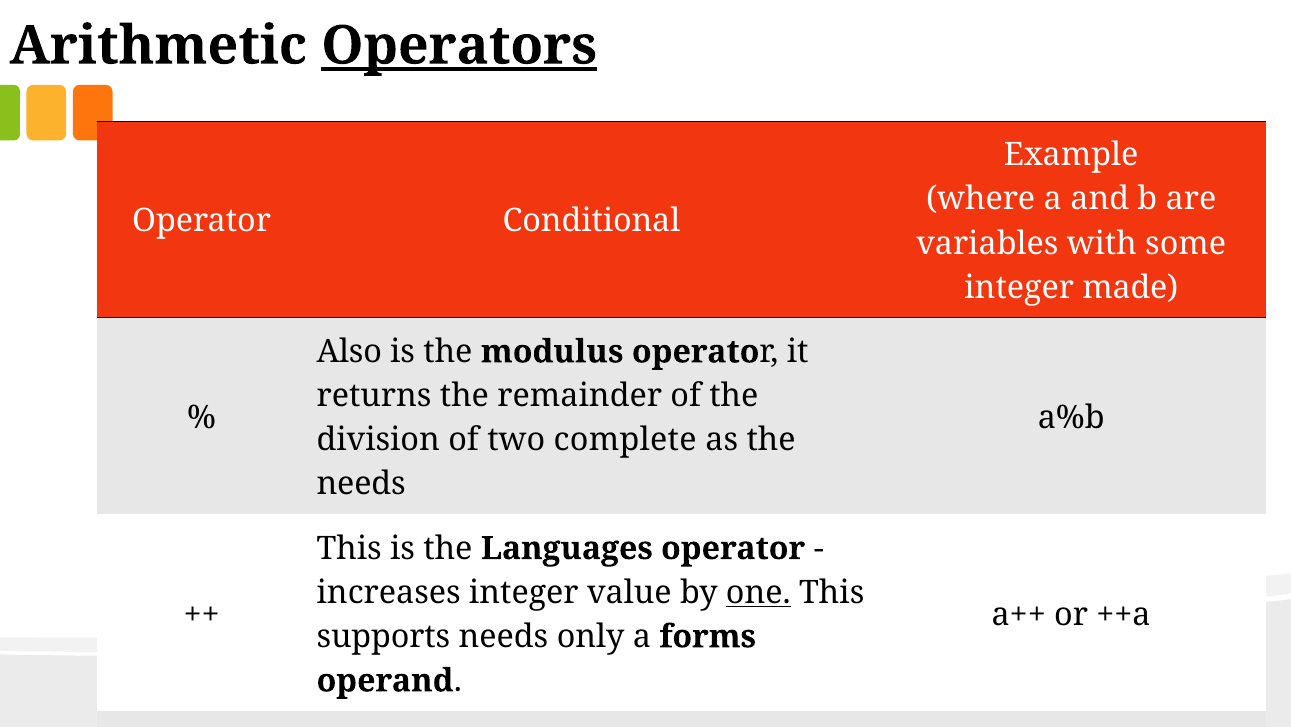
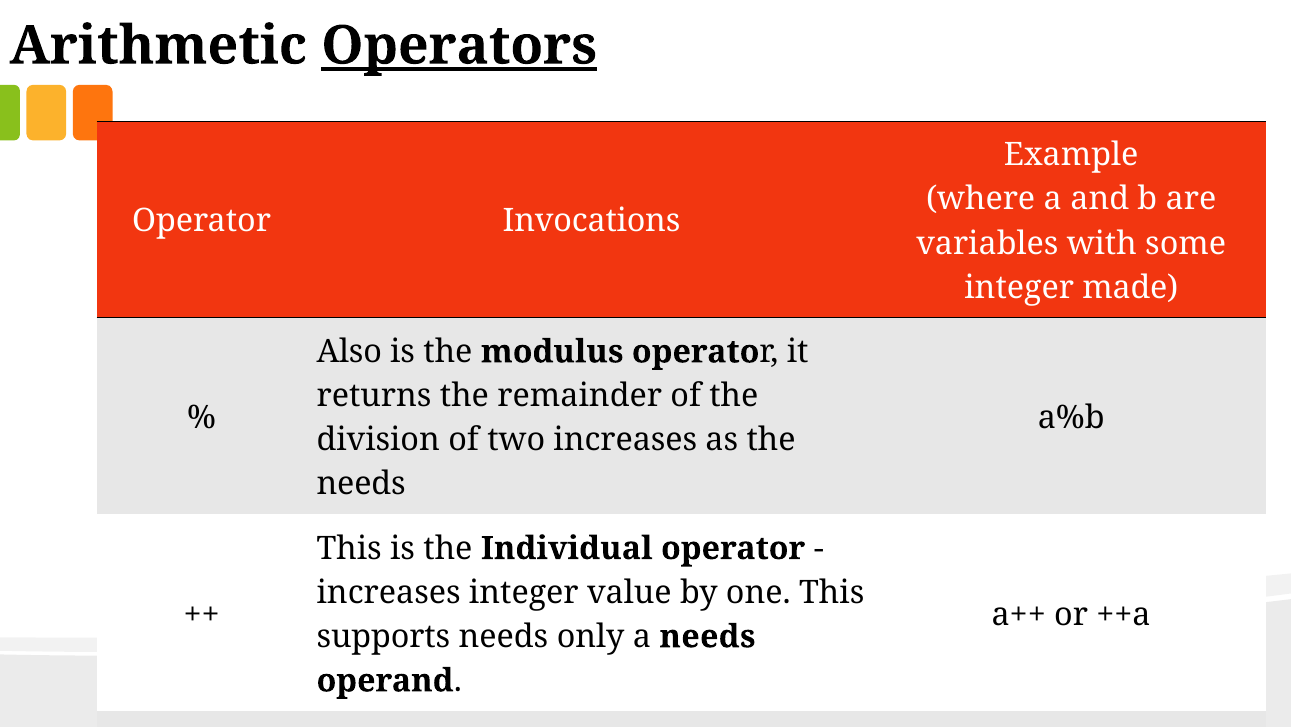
Conditional: Conditional -> Invocations
two complete: complete -> increases
Languages: Languages -> Individual
one at (758, 592) underline: present -> none
a forms: forms -> needs
